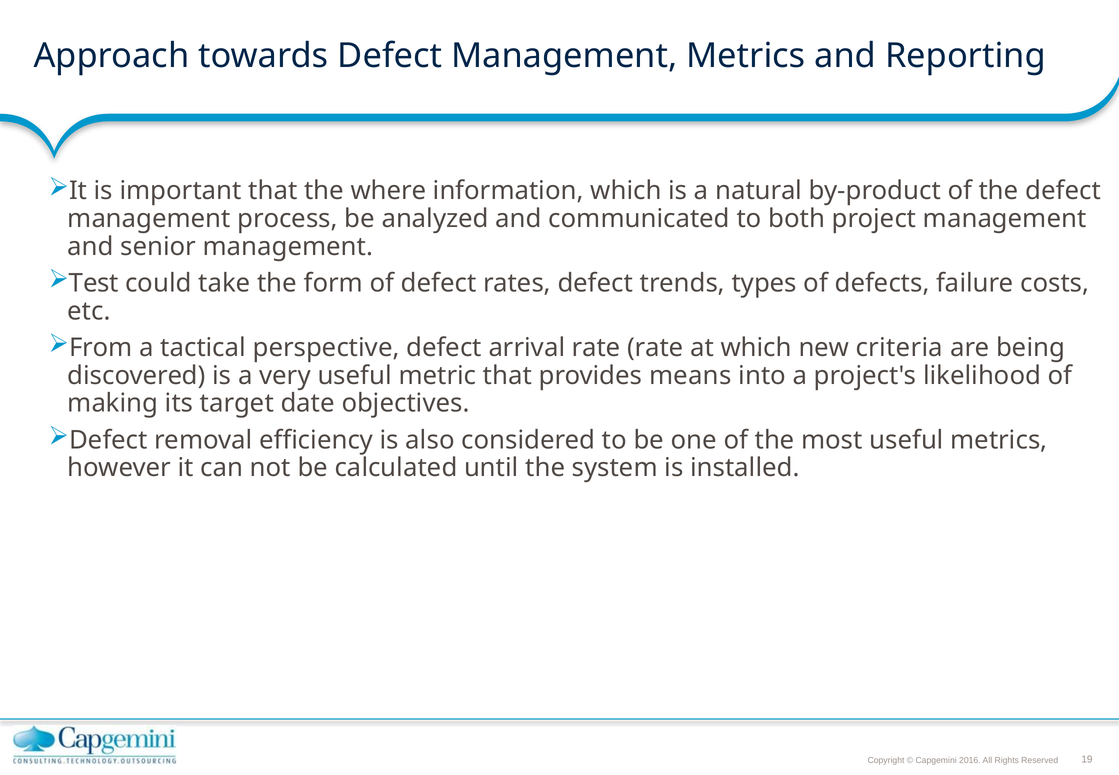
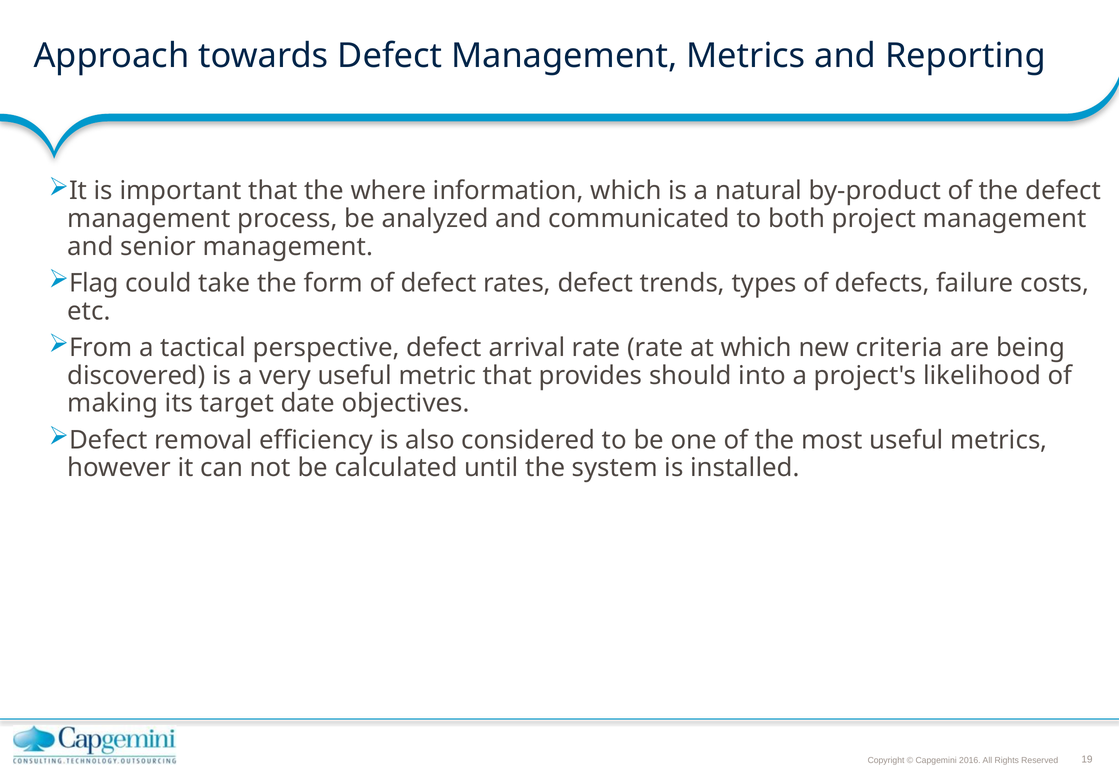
Test: Test -> Flag
means: means -> should
